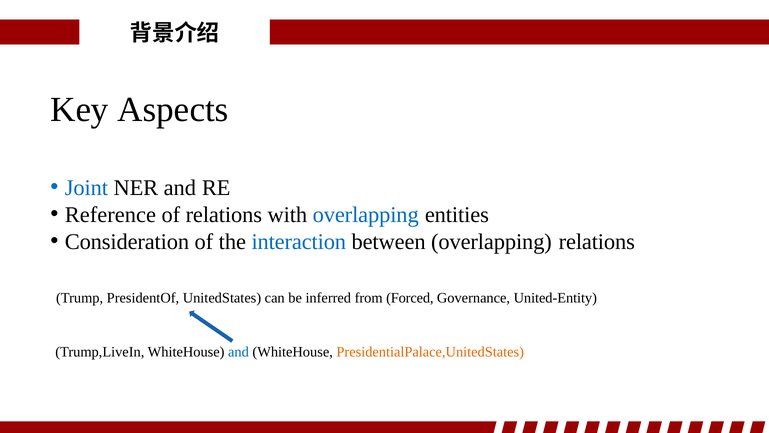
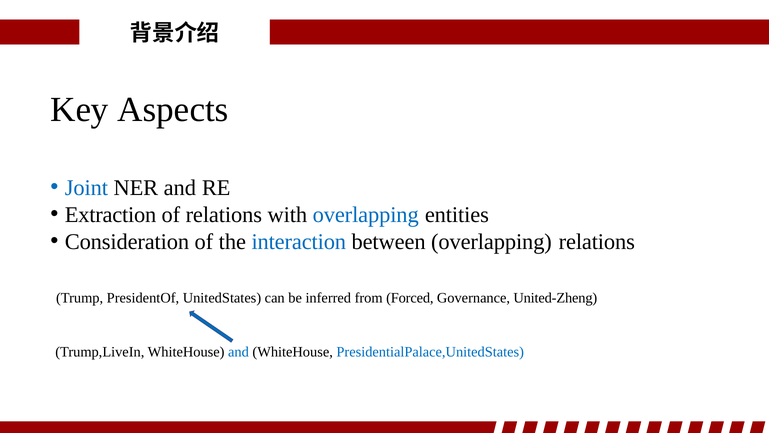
Reference: Reference -> Extraction
United-Entity: United-Entity -> United-Zheng
PresidentialPalace,UnitedStates colour: orange -> blue
